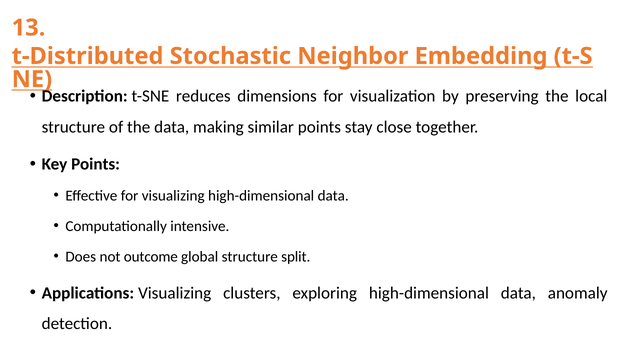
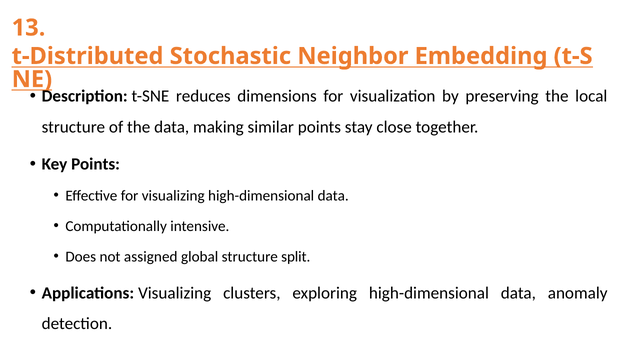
outcome: outcome -> assigned
